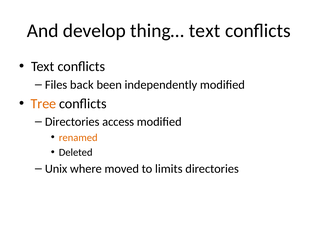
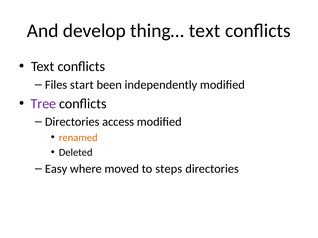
back: back -> start
Tree colour: orange -> purple
Unix: Unix -> Easy
limits: limits -> steps
